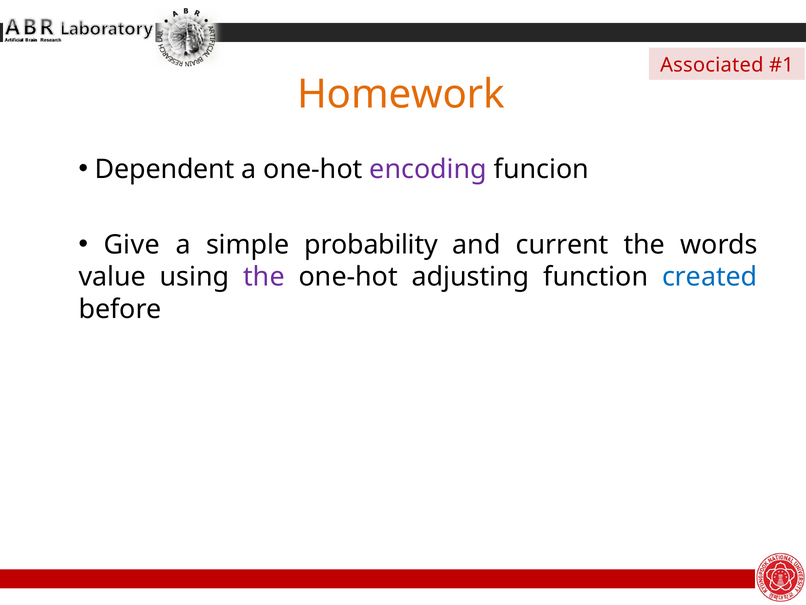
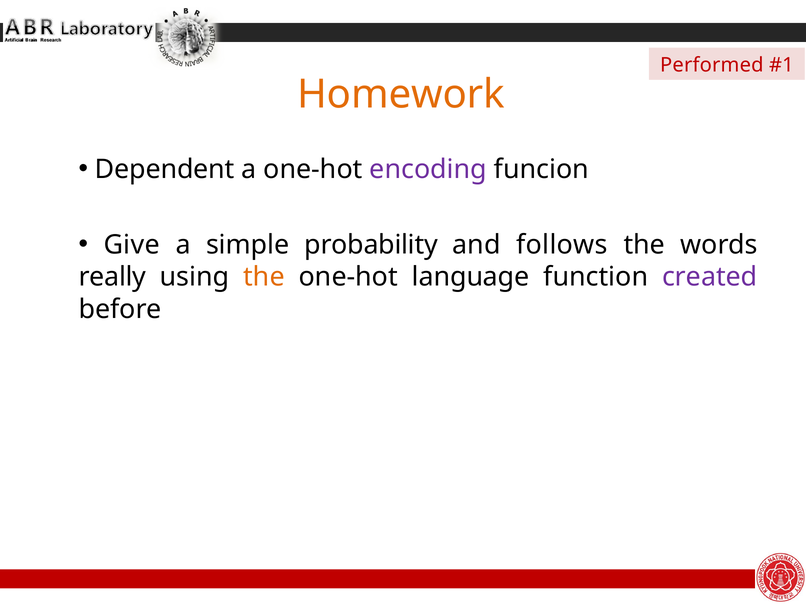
Associated: Associated -> Performed
current: current -> follows
value: value -> really
the at (264, 277) colour: purple -> orange
adjusting: adjusting -> language
created colour: blue -> purple
